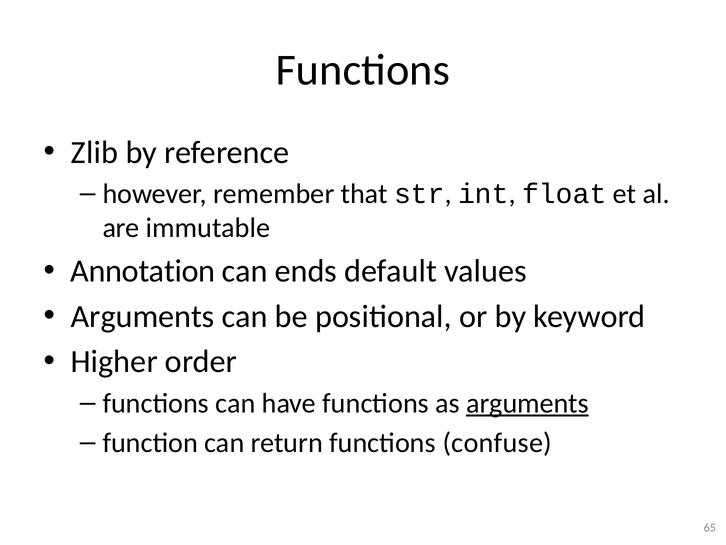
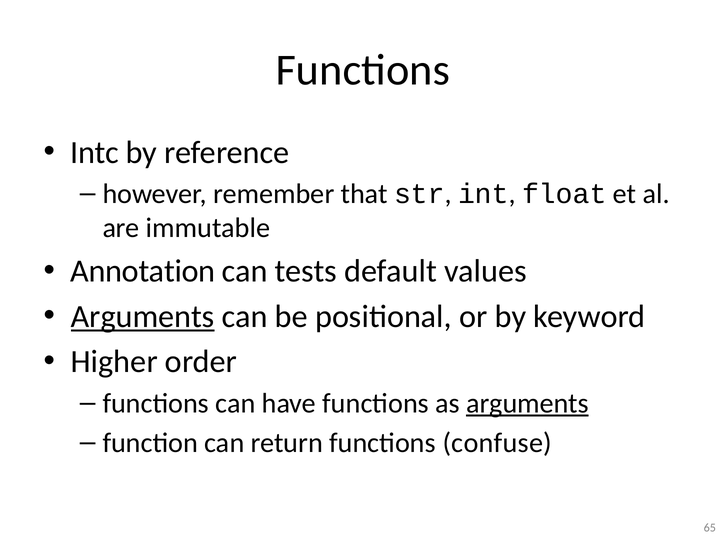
Zlib: Zlib -> Intc
ends: ends -> tests
Arguments at (143, 316) underline: none -> present
